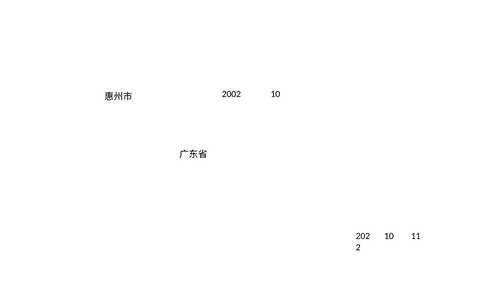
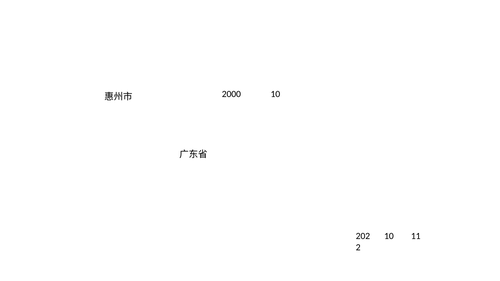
2002: 2002 -> 2000
